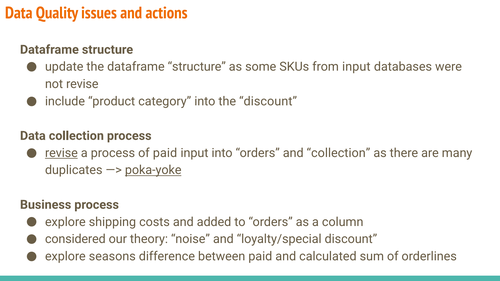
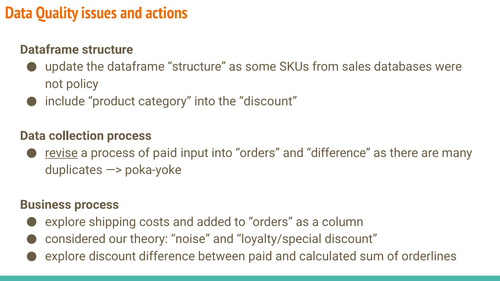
from input: input -> sales
not revise: revise -> policy
and collection: collection -> difference
poka-yoke underline: present -> none
explore seasons: seasons -> discount
